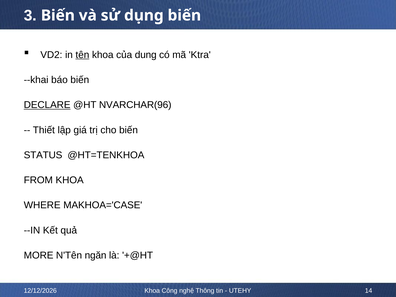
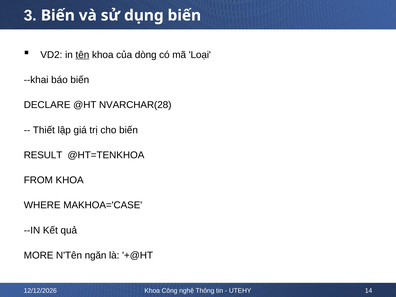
dung: dung -> dòng
Ktra: Ktra -> Loại
DECLARE underline: present -> none
NVARCHAR(96: NVARCHAR(96 -> NVARCHAR(28
STATUS: STATUS -> RESULT
